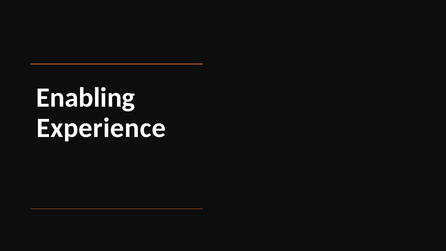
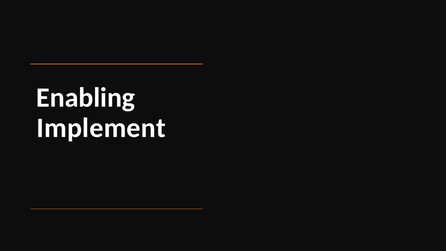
Experience: Experience -> Implement
